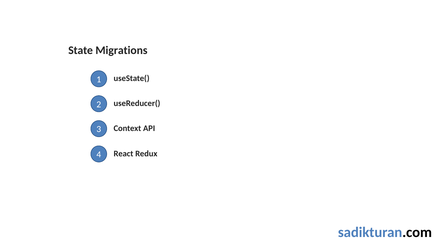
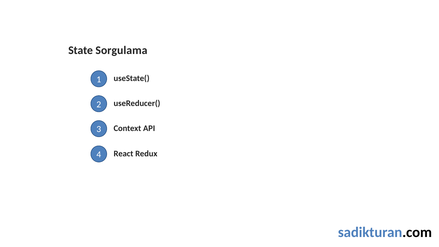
Migrations: Migrations -> Sorgulama
